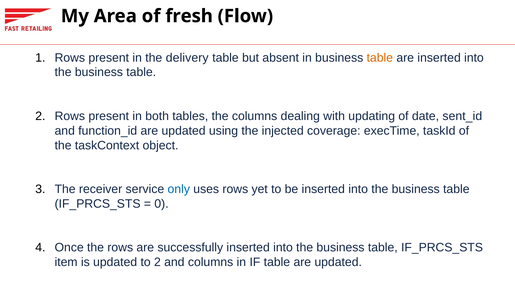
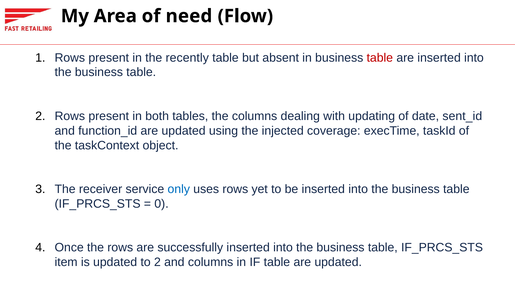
fresh: fresh -> need
delivery: delivery -> recently
table at (380, 58) colour: orange -> red
